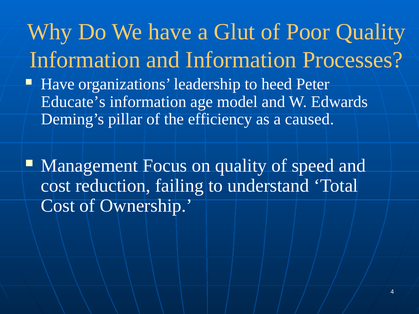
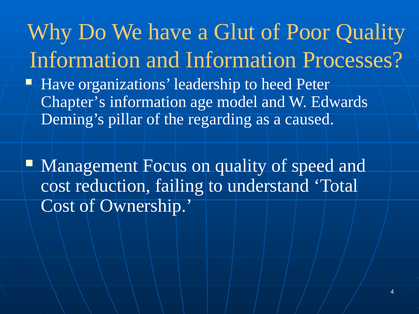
Educate’s: Educate’s -> Chapter’s
efficiency: efficiency -> regarding
